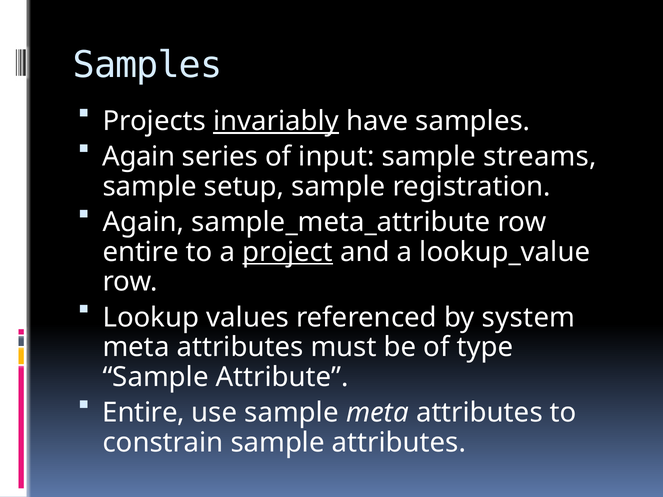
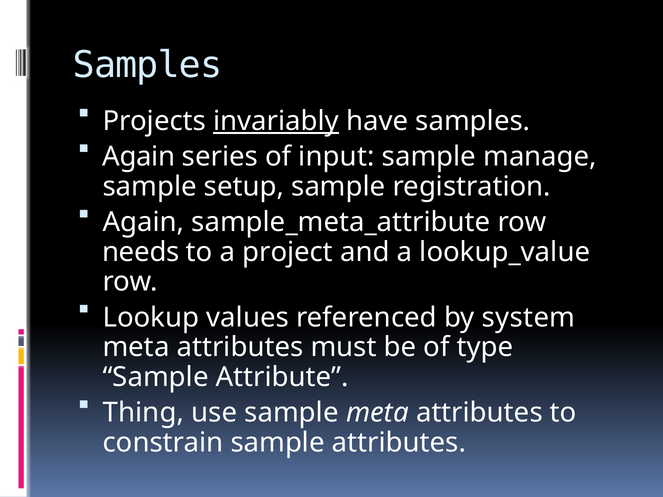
streams: streams -> manage
entire at (141, 252): entire -> needs
project underline: present -> none
Entire at (144, 413): Entire -> Thing
